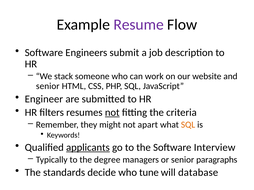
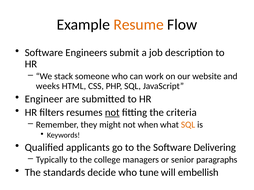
Resume colour: purple -> orange
senior at (48, 86): senior -> weeks
apart: apart -> when
applicants underline: present -> none
Interview: Interview -> Delivering
degree: degree -> college
database: database -> embellish
